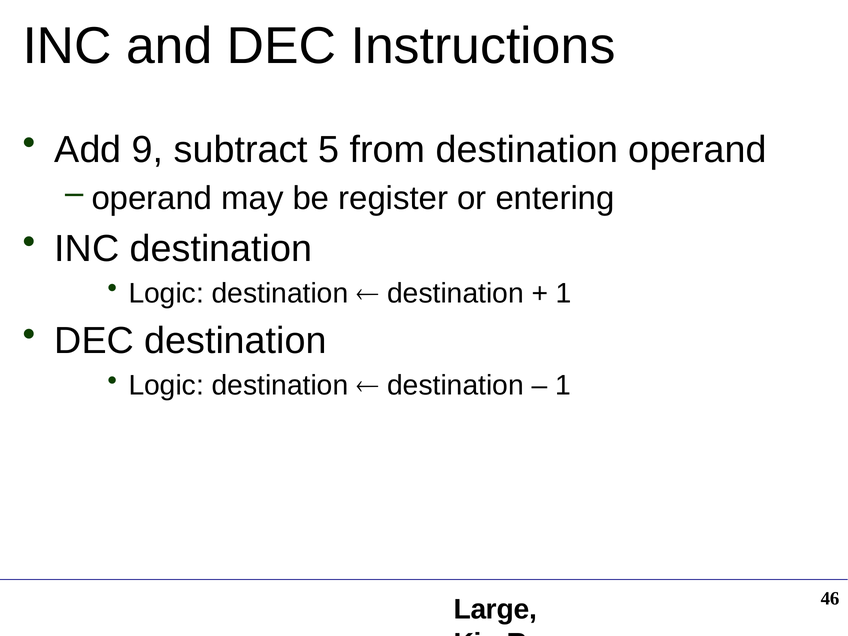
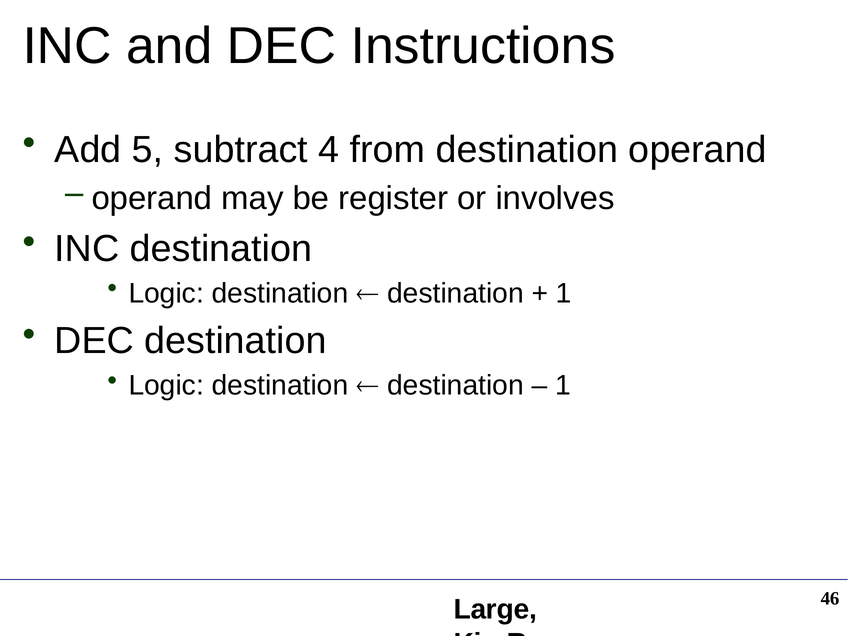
9: 9 -> 5
5: 5 -> 4
entering: entering -> involves
